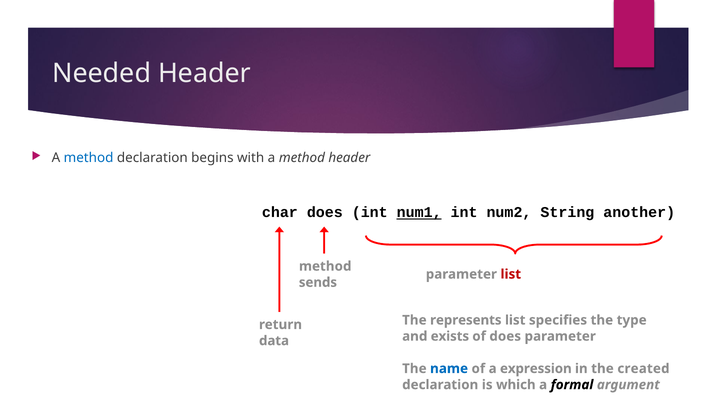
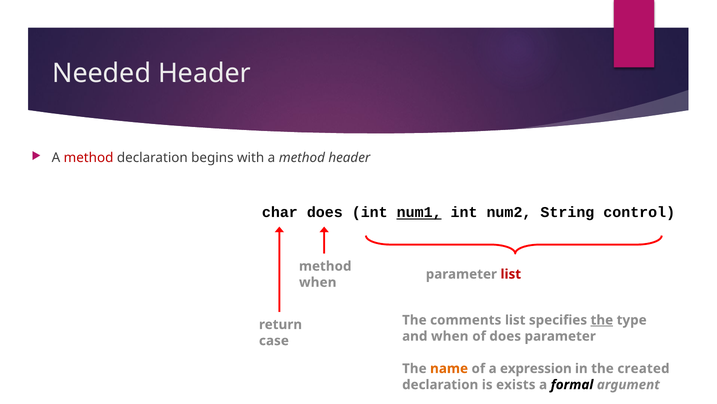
method at (89, 158) colour: blue -> red
another: another -> control
sends at (318, 282): sends -> when
represents: represents -> comments
the at (602, 320) underline: none -> present
and exists: exists -> when
data: data -> case
name colour: blue -> orange
which: which -> exists
